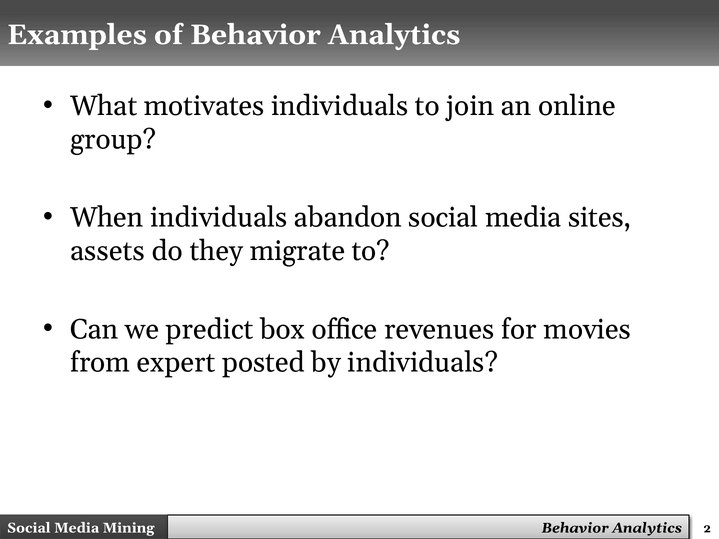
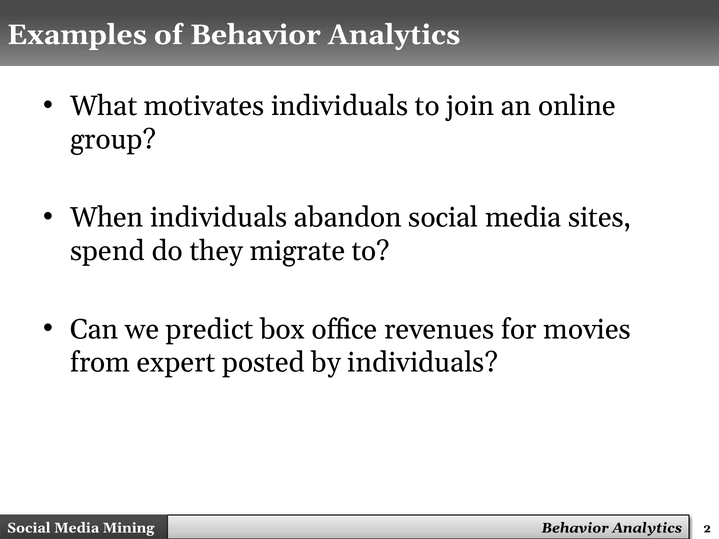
assets: assets -> spend
